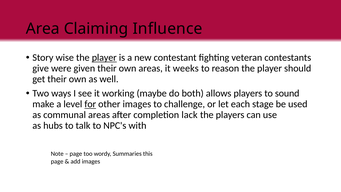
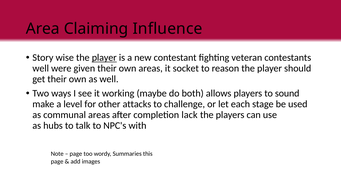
give at (41, 68): give -> well
weeks: weeks -> socket
for underline: present -> none
other images: images -> attacks
